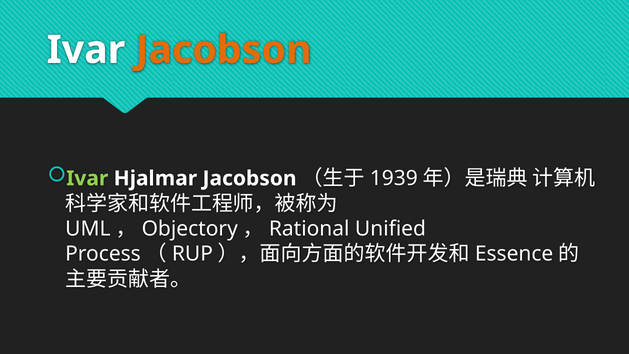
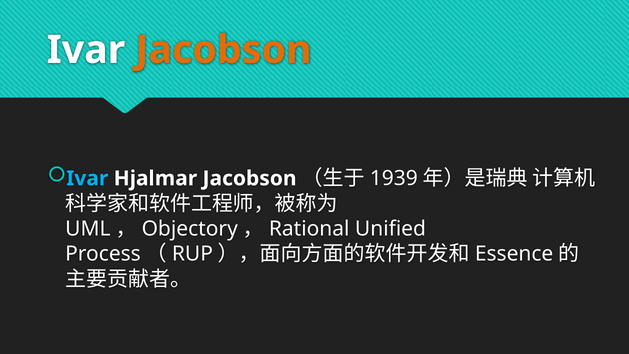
Ivar at (87, 178) colour: light green -> light blue
